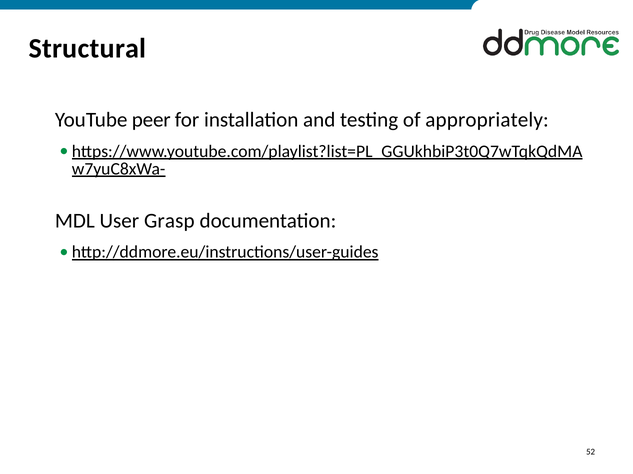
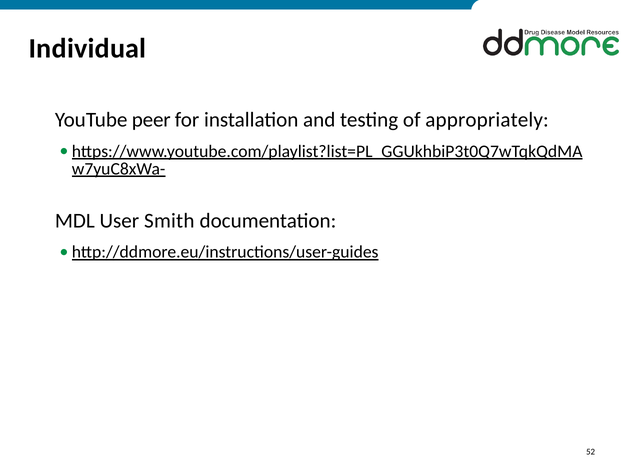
Structural: Structural -> Individual
Grasp: Grasp -> Smith
